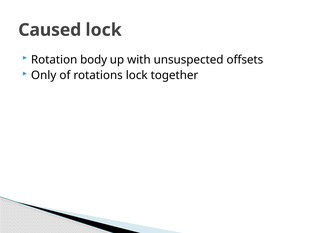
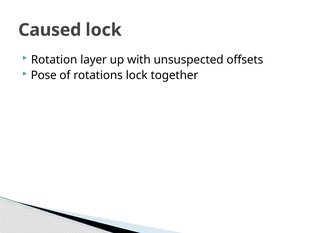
body: body -> layer
Only: Only -> Pose
